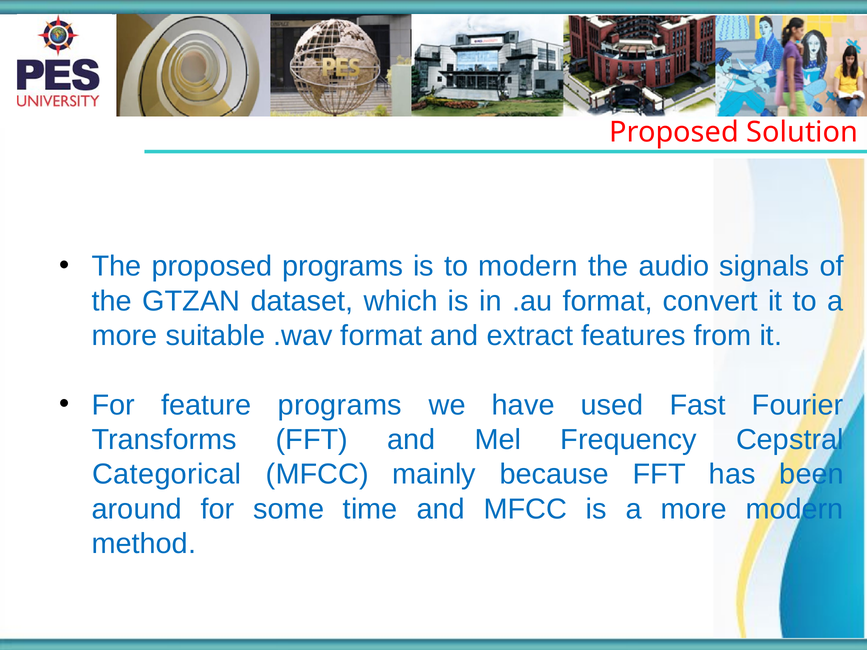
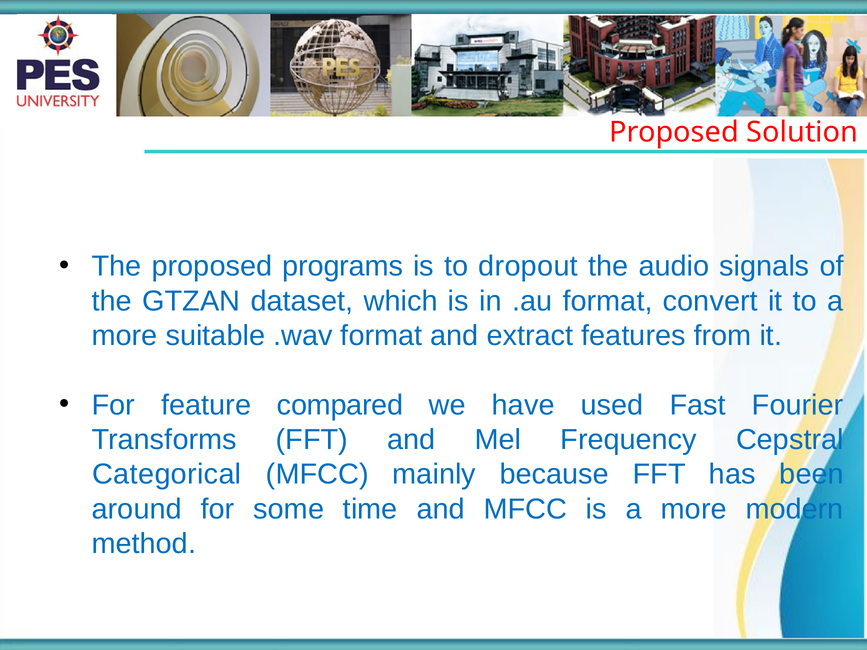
to modern: modern -> dropout
feature programs: programs -> compared
